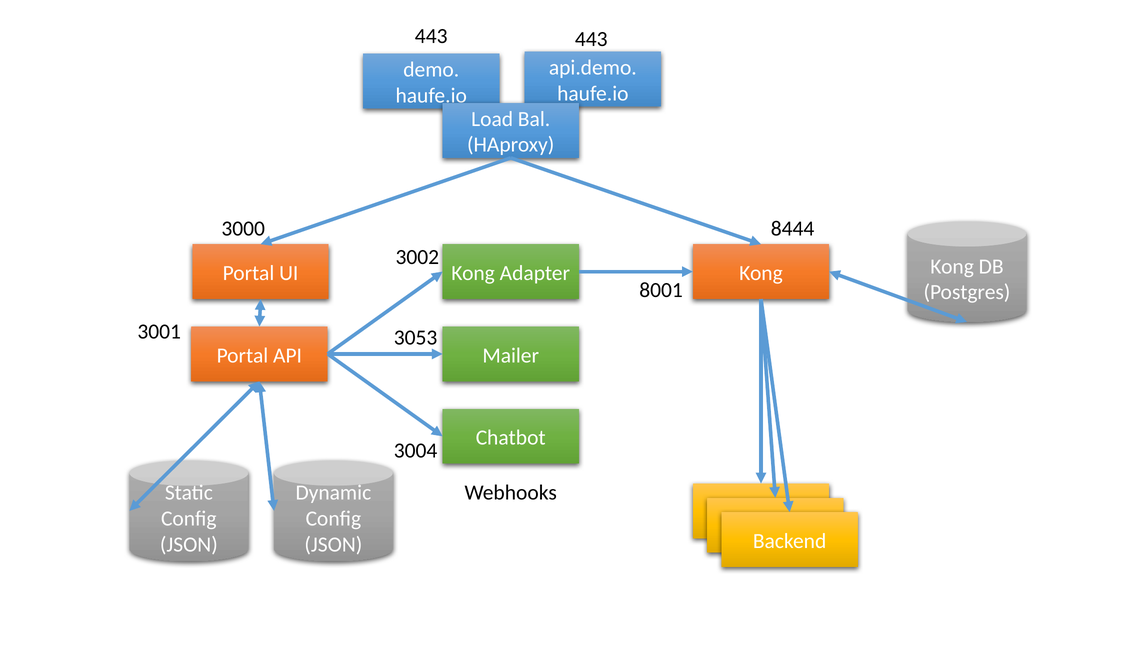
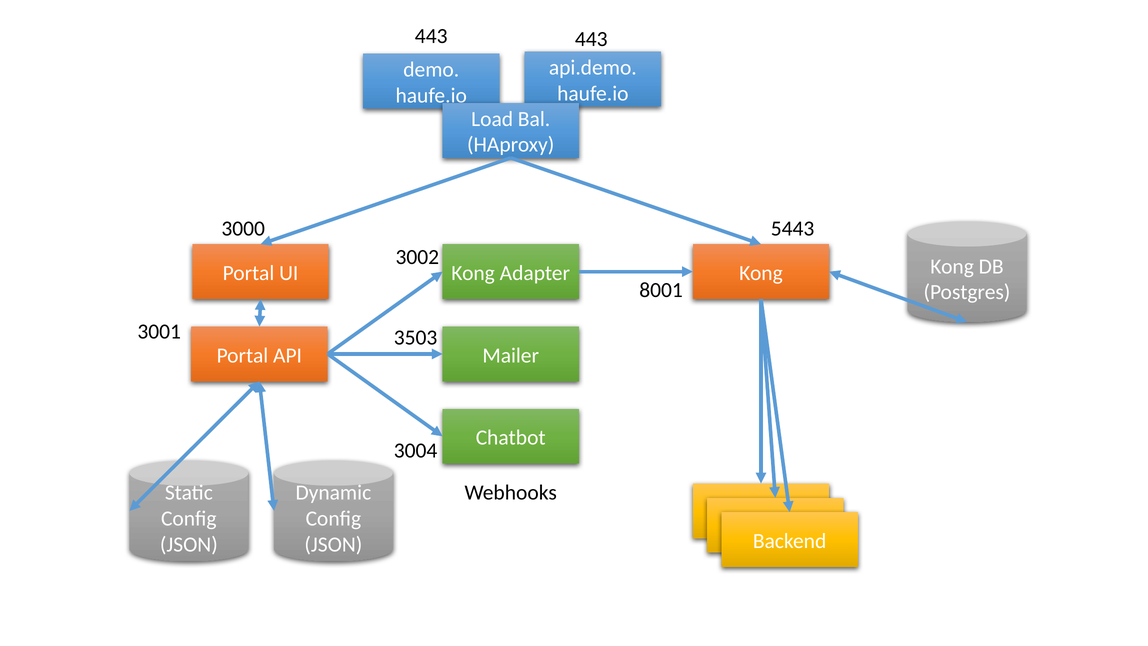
8444: 8444 -> 5443
3053: 3053 -> 3503
